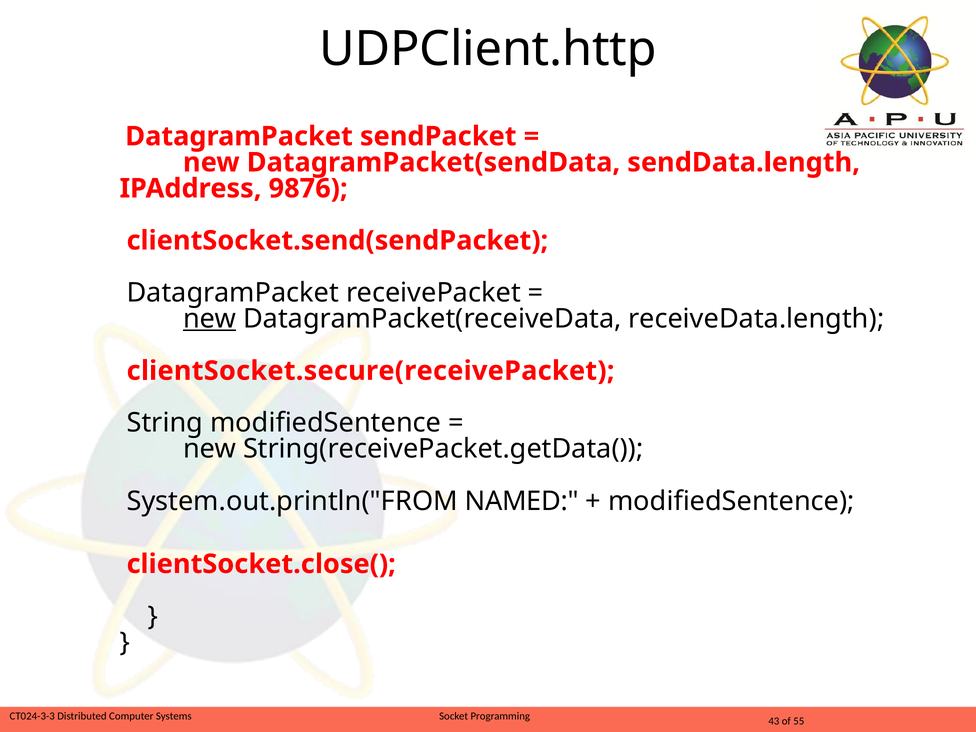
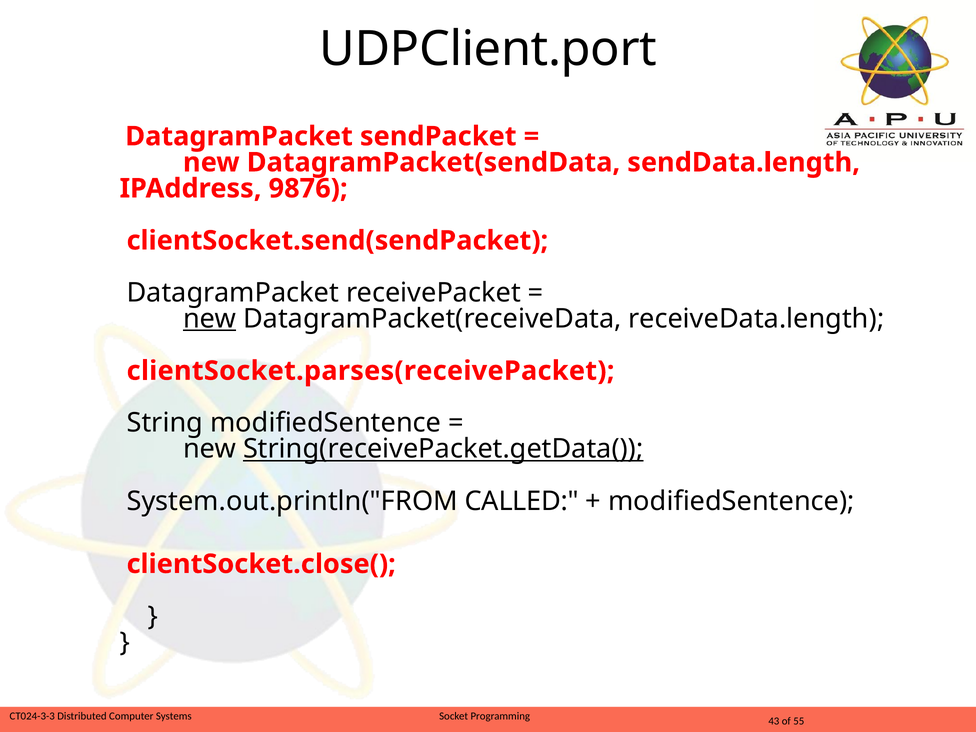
UDPClient.http: UDPClient.http -> UDPClient.port
clientSocket.secure(receivePacket: clientSocket.secure(receivePacket -> clientSocket.parses(receivePacket
String(receivePacket.getData( underline: none -> present
NAMED: NAMED -> CALLED
